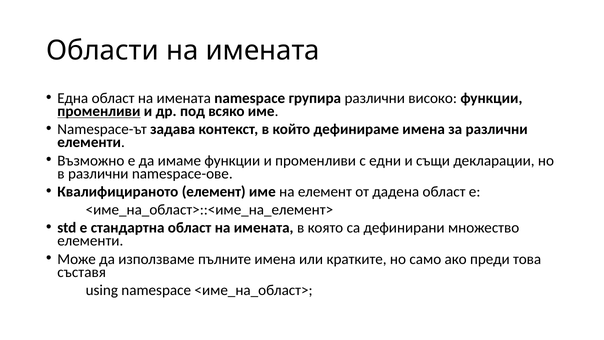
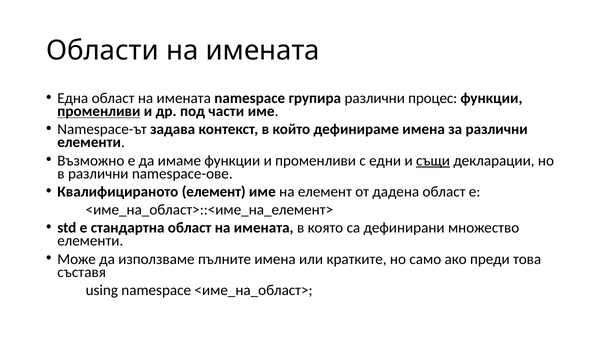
високо: високо -> процес
всяко: всяко -> части
същи underline: none -> present
